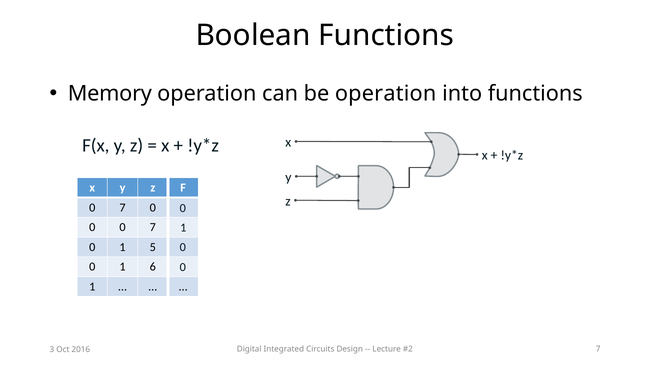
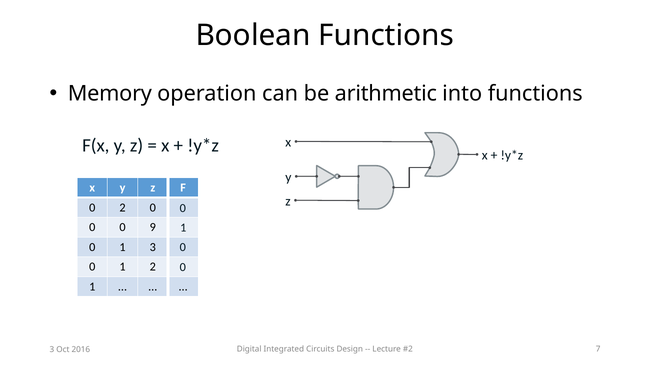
be operation: operation -> arithmetic
7 at (123, 207): 7 -> 2
0 0 7: 7 -> 9
1 5: 5 -> 3
1 6: 6 -> 2
